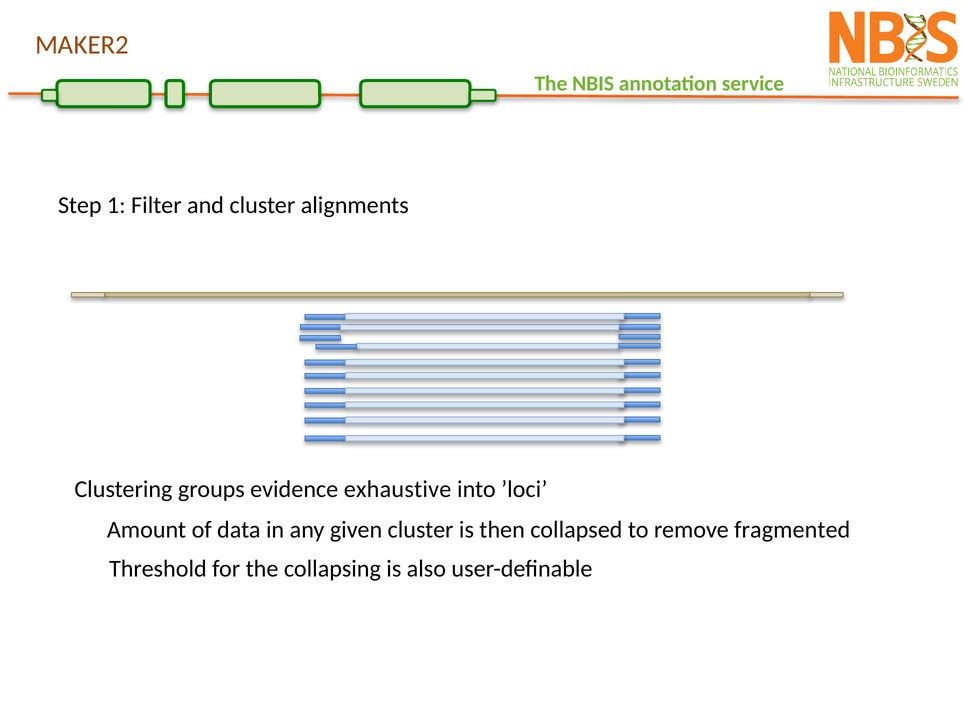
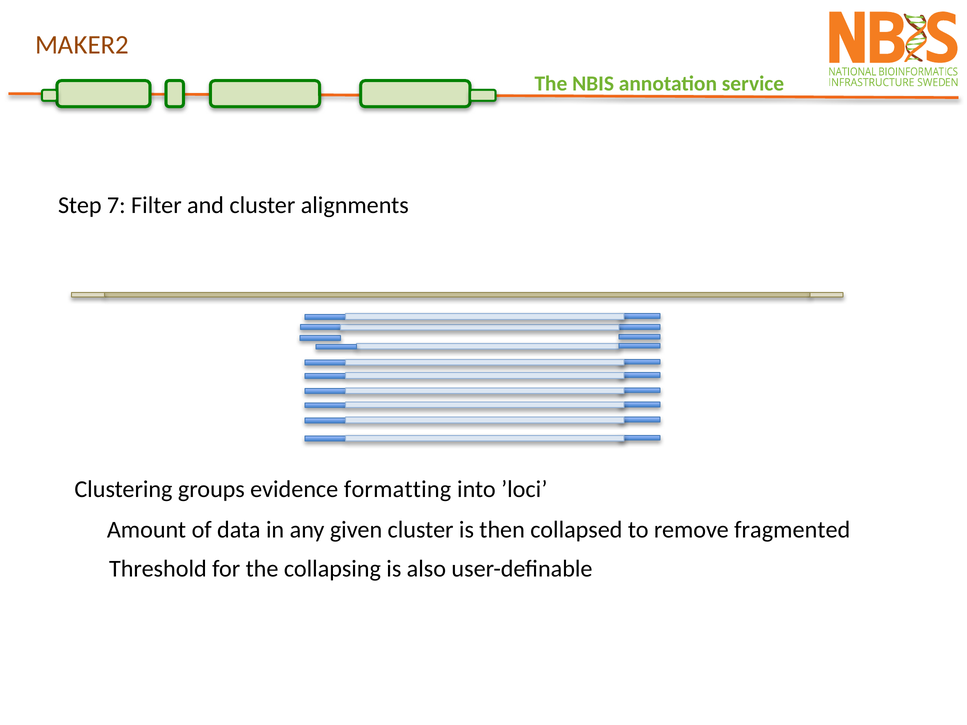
1: 1 -> 7
exhaustive: exhaustive -> formatting
